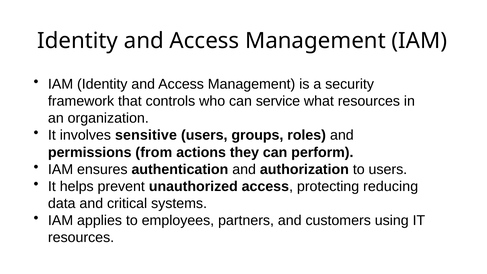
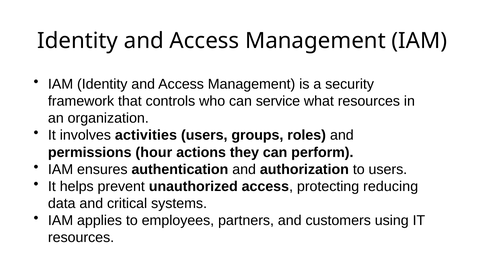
sensitive: sensitive -> activities
from: from -> hour
